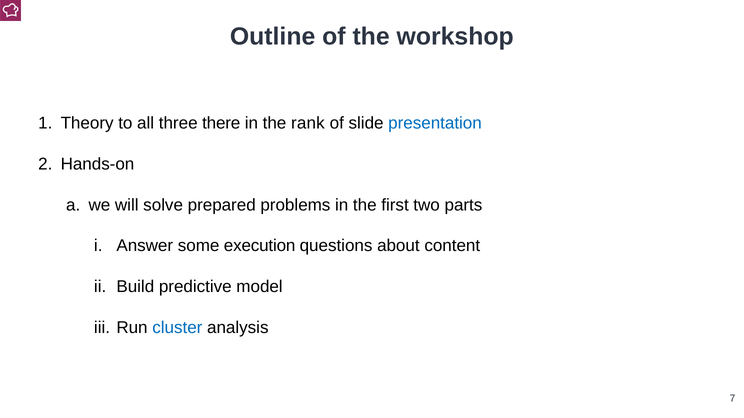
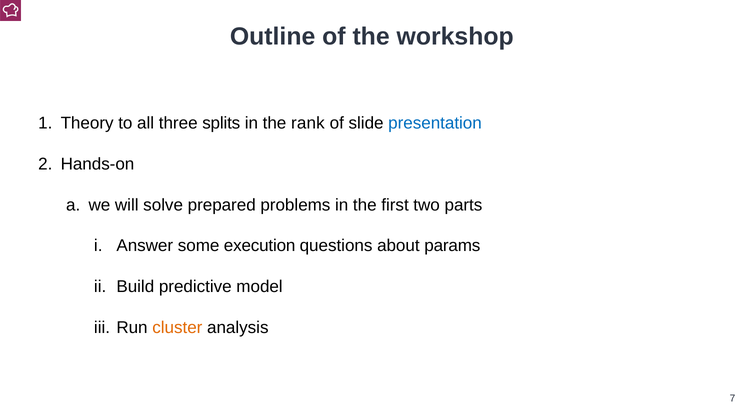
there: there -> splits
content: content -> params
cluster colour: blue -> orange
